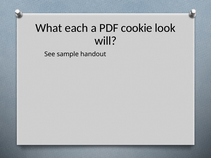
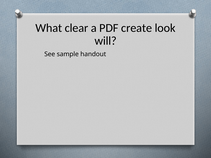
each: each -> clear
cookie: cookie -> create
